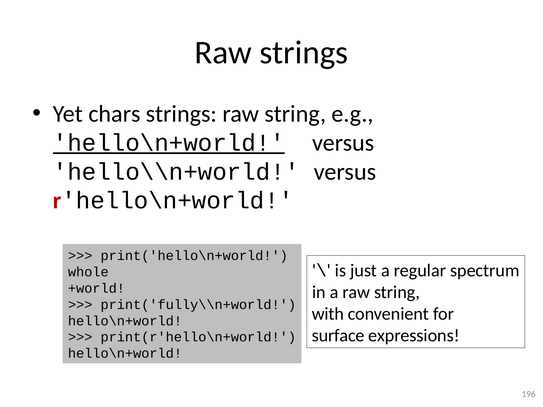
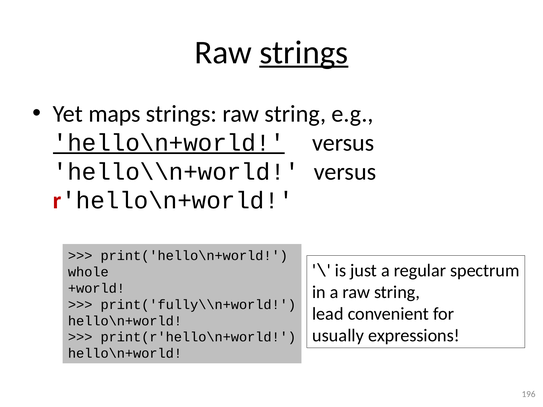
strings at (304, 53) underline: none -> present
chars: chars -> maps
with: with -> lead
surface: surface -> usually
